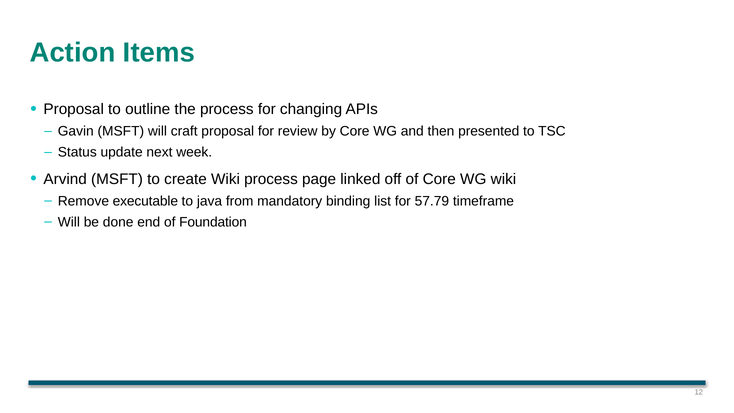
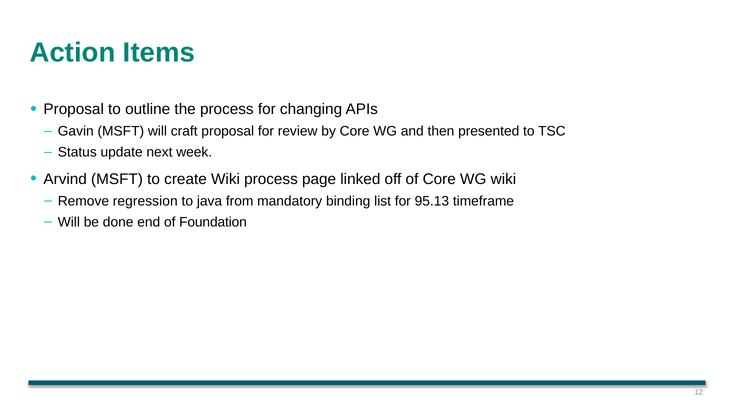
executable: executable -> regression
57.79: 57.79 -> 95.13
